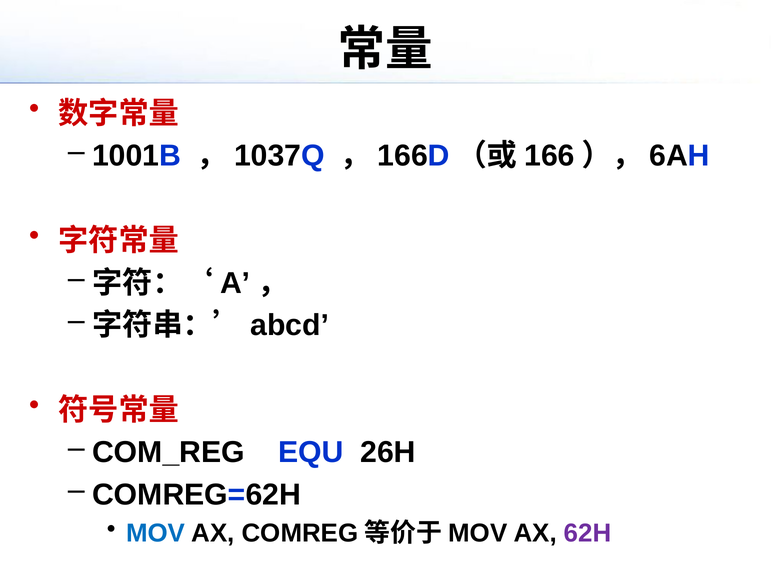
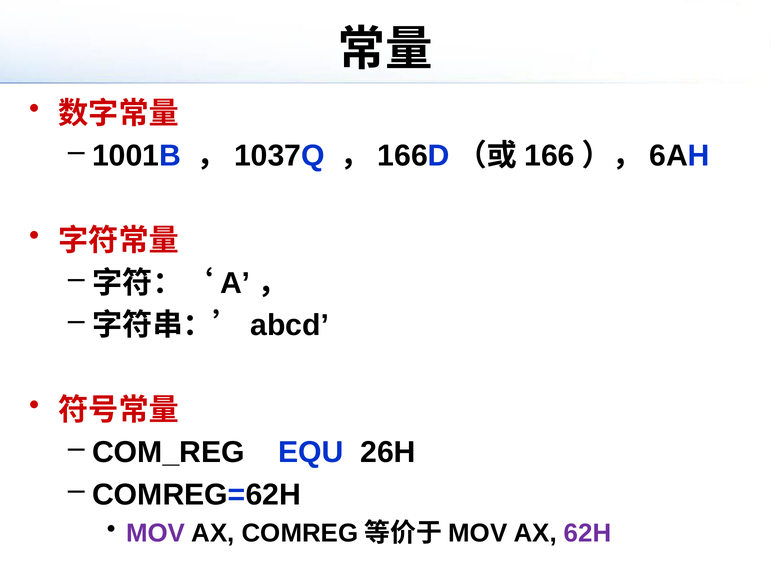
MOV colour: blue -> purple
